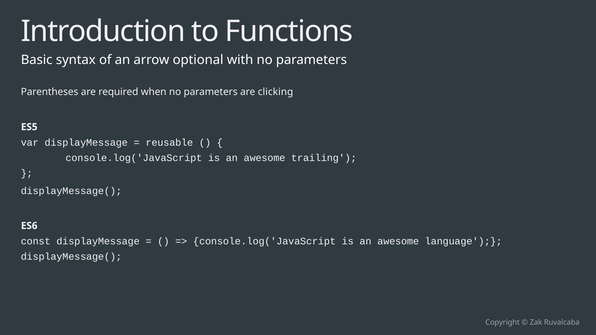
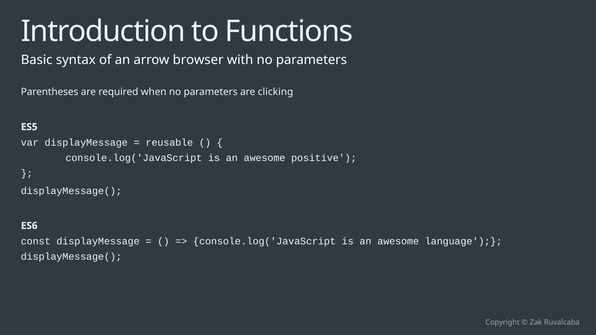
optional: optional -> browser
trailing: trailing -> positive
